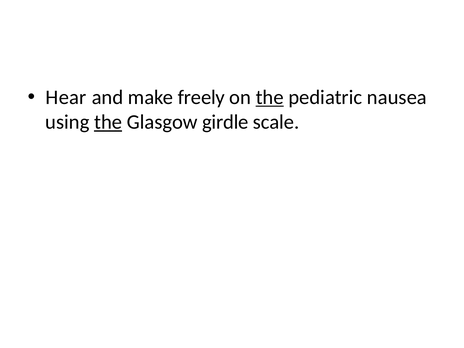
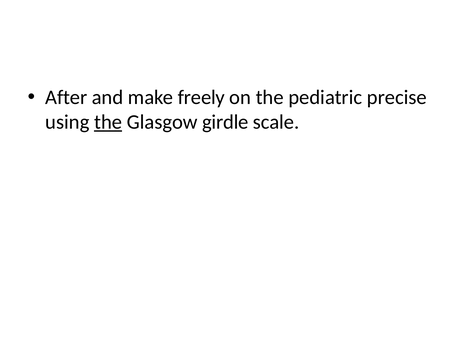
Hear: Hear -> After
the at (270, 97) underline: present -> none
nausea: nausea -> precise
